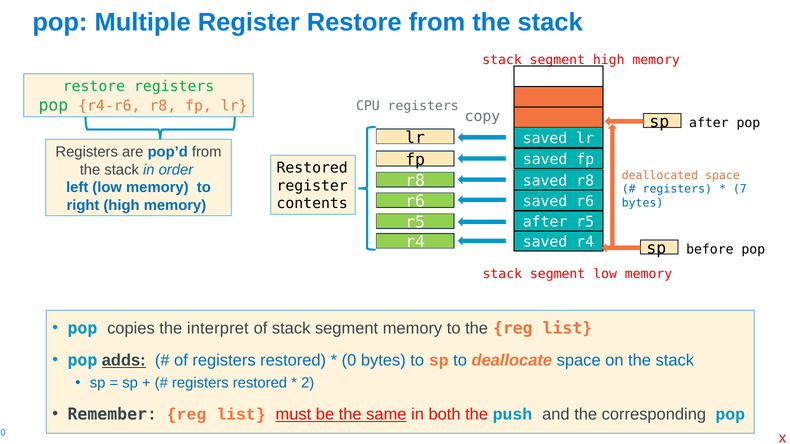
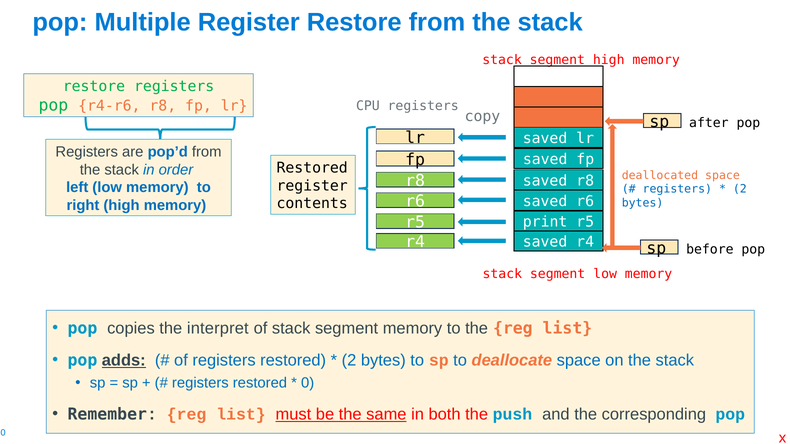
7 at (740, 189): 7 -> 2
after at (545, 222): after -> print
0 at (349, 361): 0 -> 2
2: 2 -> 0
